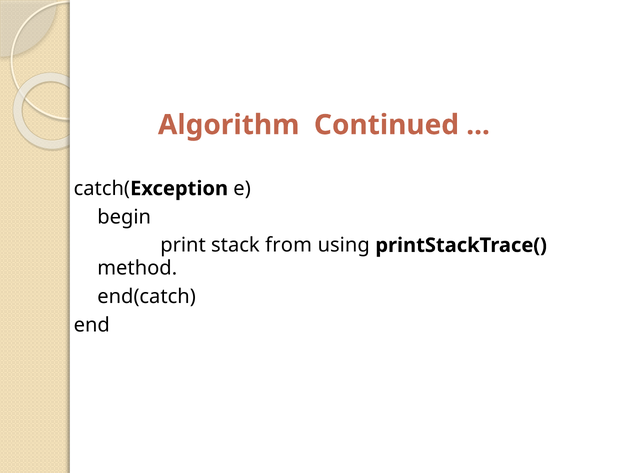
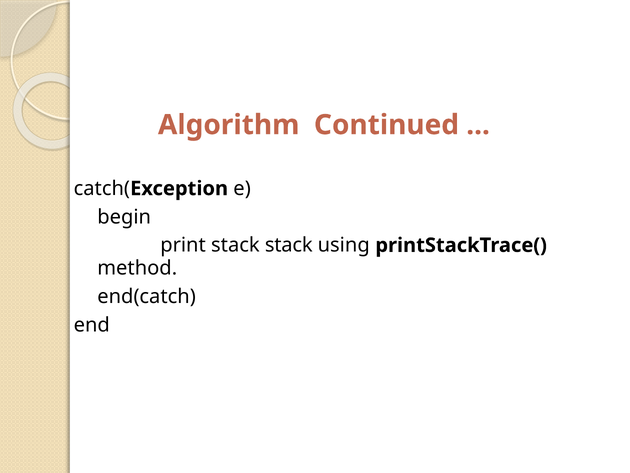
stack from: from -> stack
